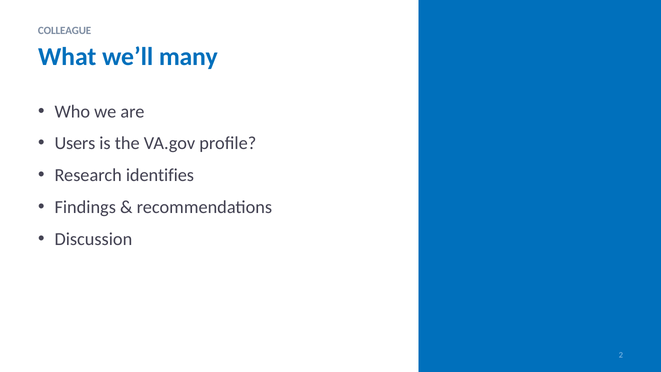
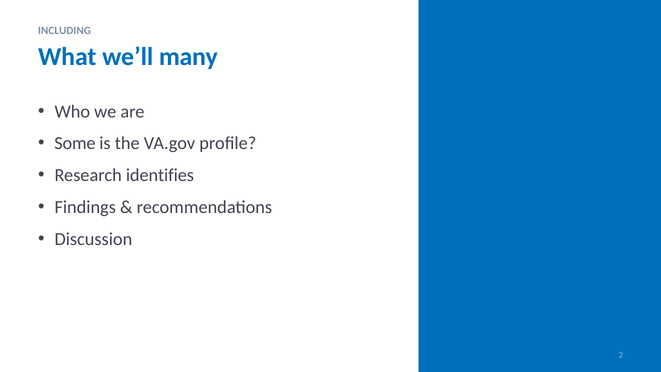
COLLEAGUE: COLLEAGUE -> INCLUDING
Users: Users -> Some
